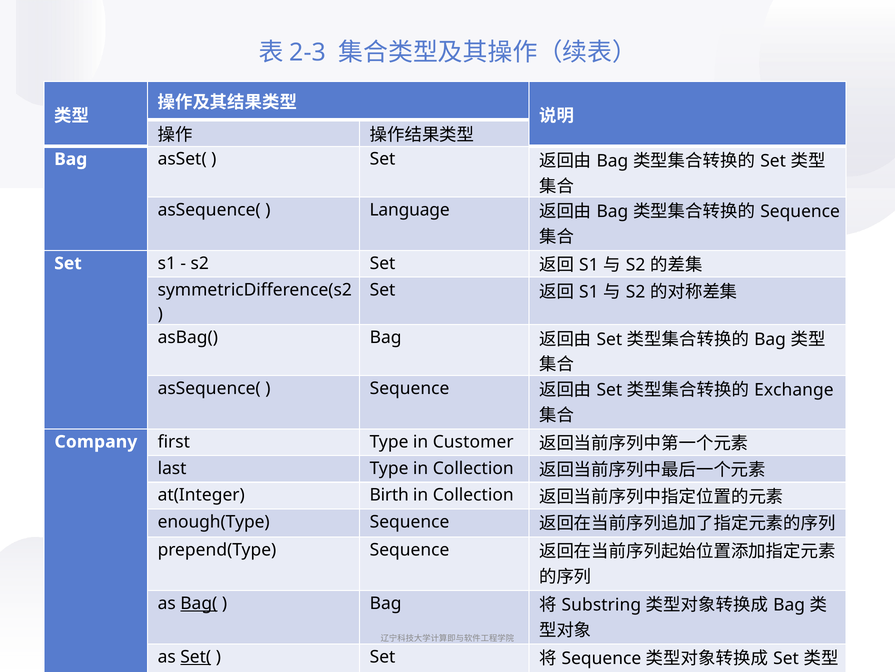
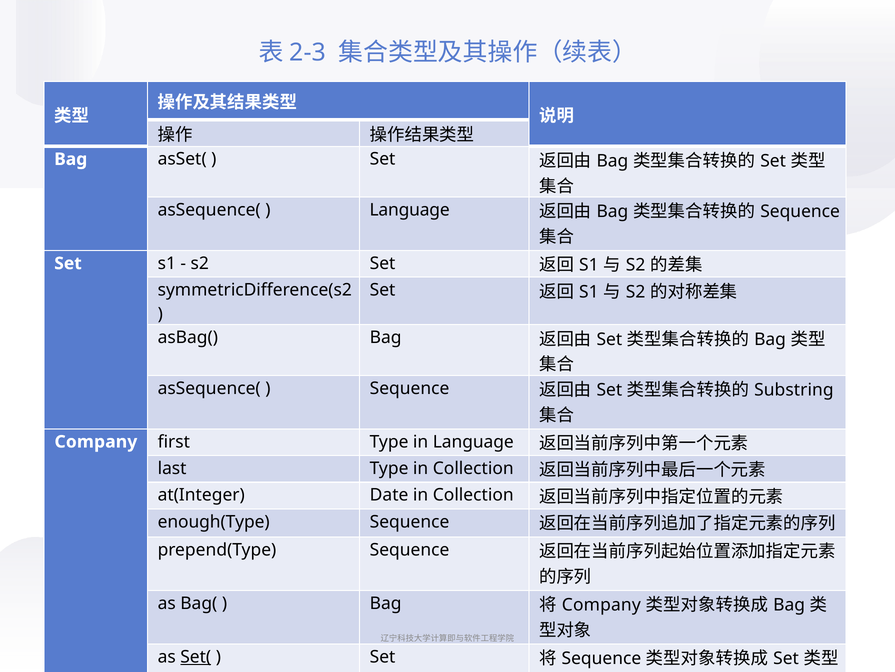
Exchange: Exchange -> Substring
in Customer: Customer -> Language
Birth: Birth -> Date
Bag( underline: present -> none
Substring at (601, 604): Substring -> Company
